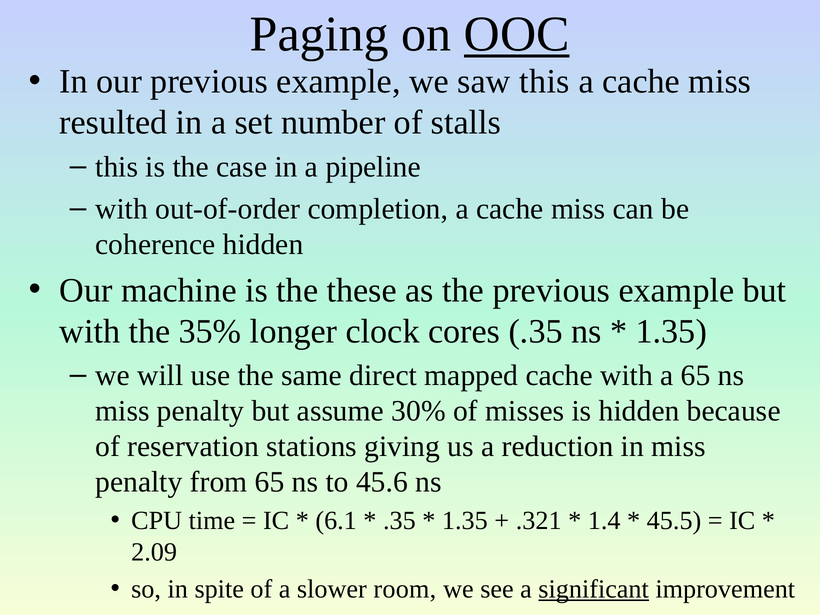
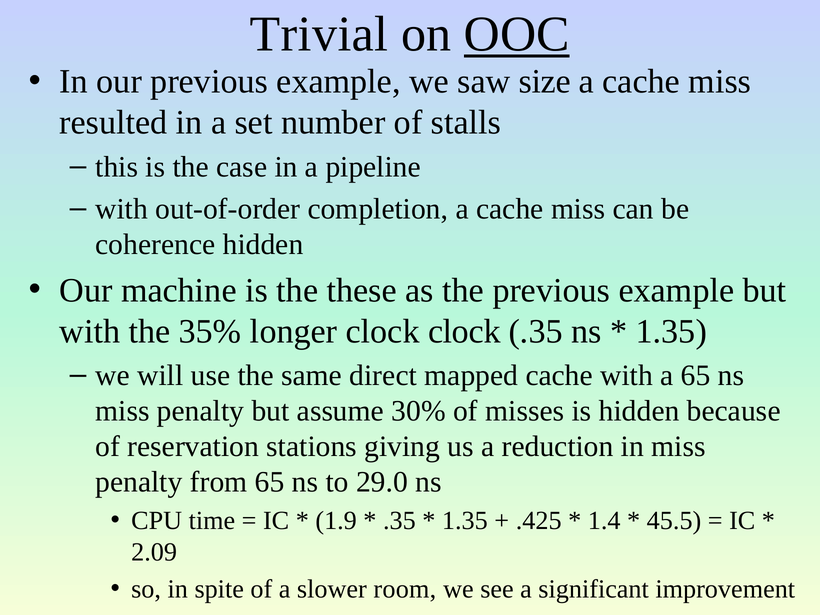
Paging: Paging -> Trivial
saw this: this -> size
clock cores: cores -> clock
45.6: 45.6 -> 29.0
6.1: 6.1 -> 1.9
.321: .321 -> .425
significant underline: present -> none
